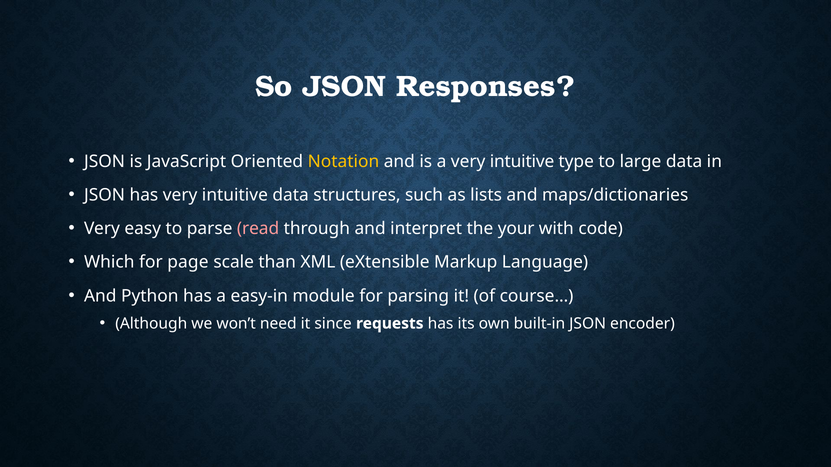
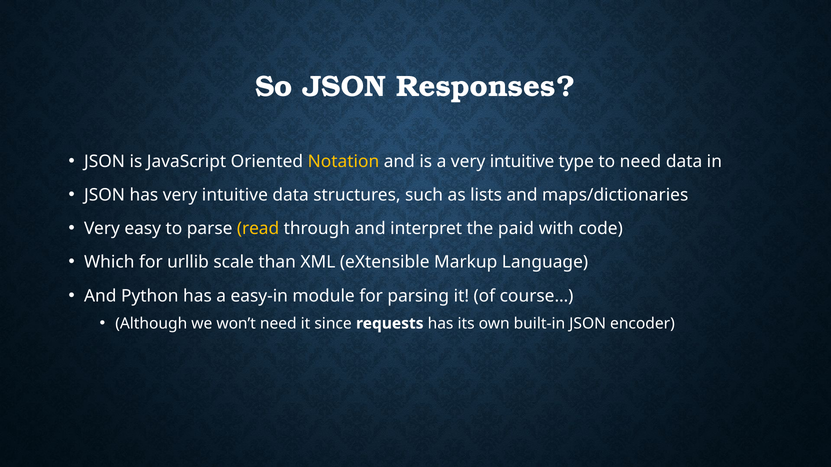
to large: large -> need
read colour: pink -> yellow
your: your -> paid
page: page -> urllib
